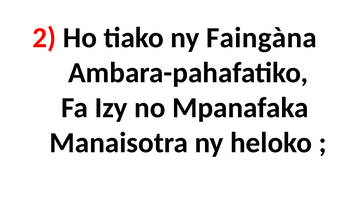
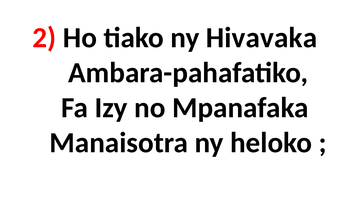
Faingàna: Faingàna -> Hivavaka
